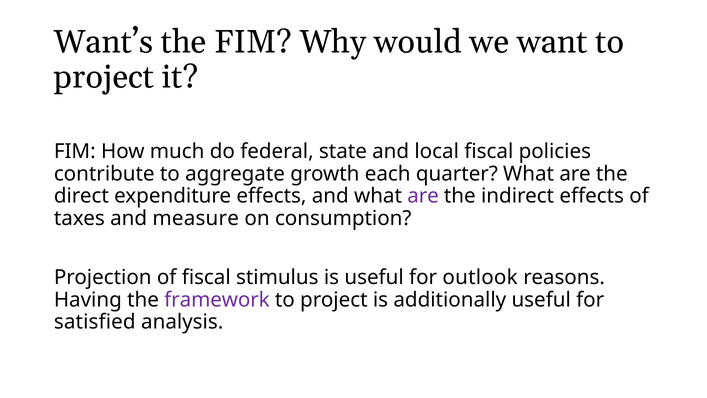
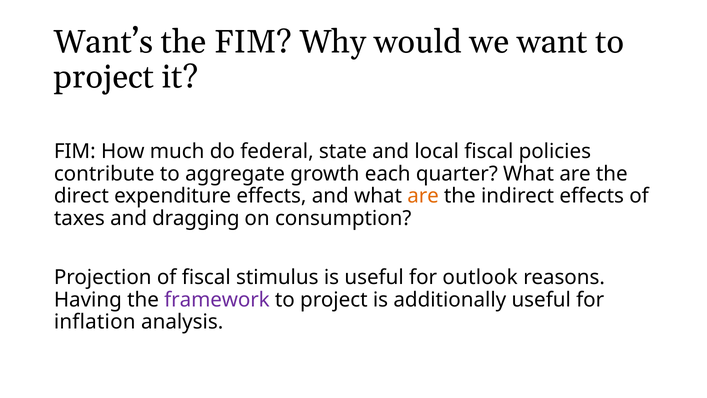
are at (423, 196) colour: purple -> orange
measure: measure -> dragging
satisfied: satisfied -> inflation
